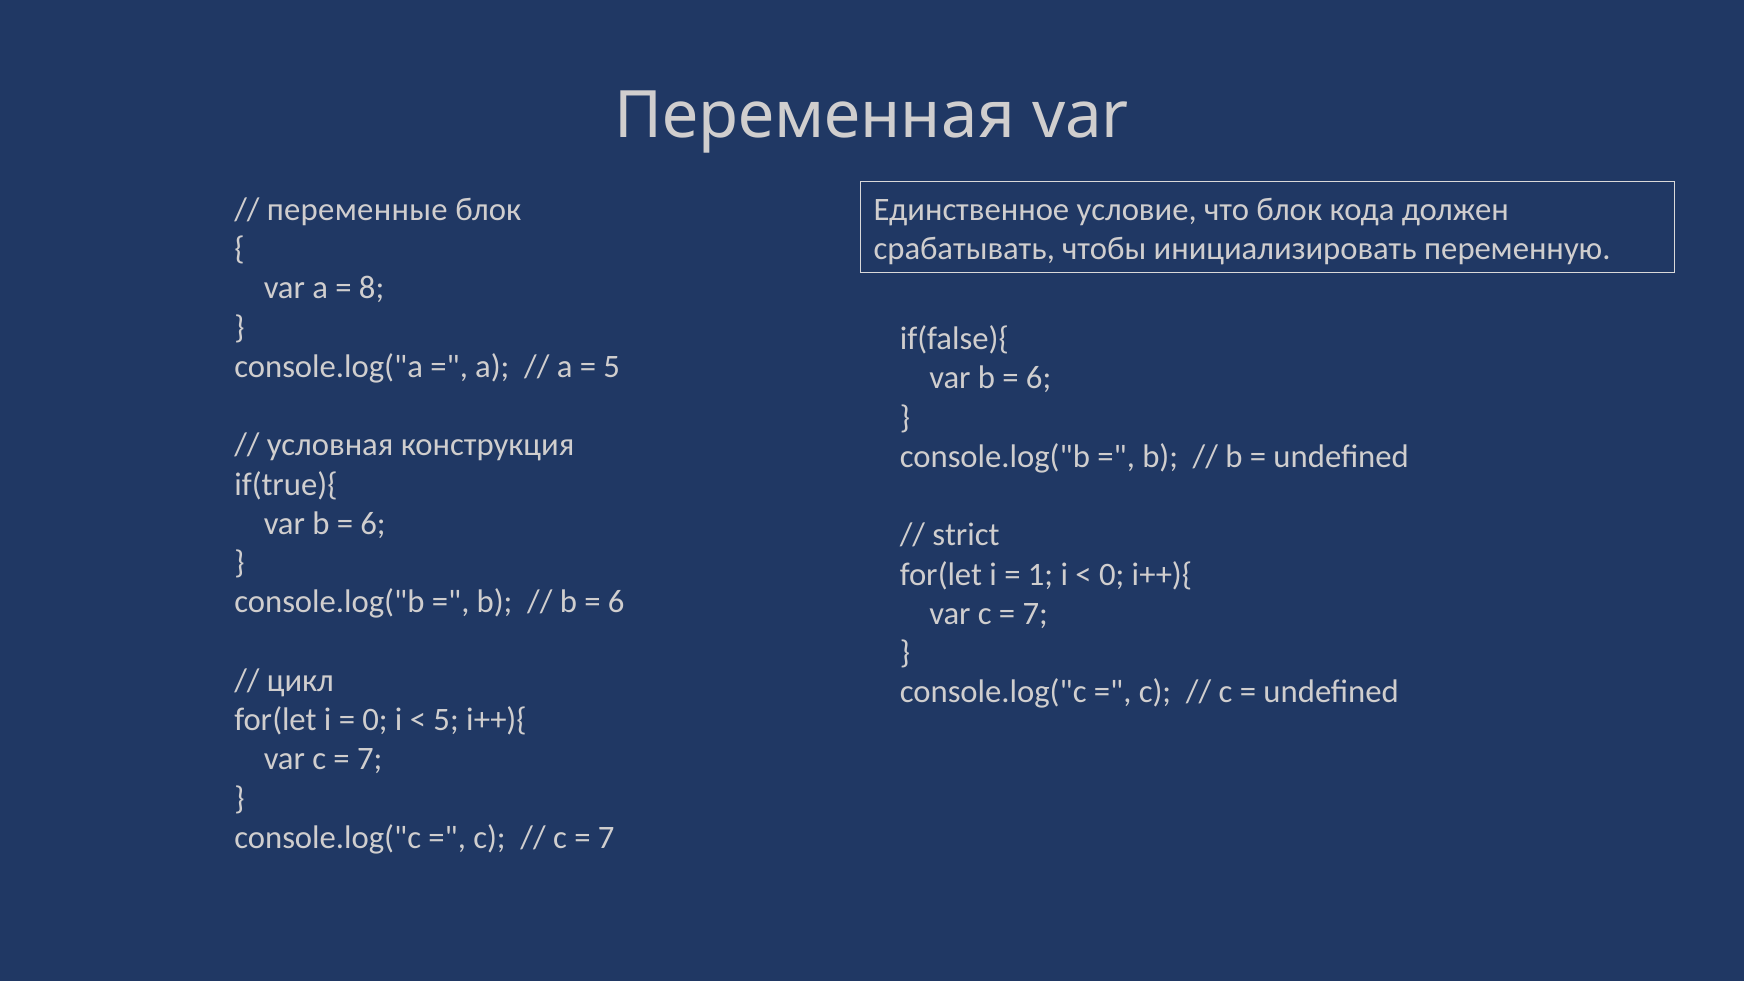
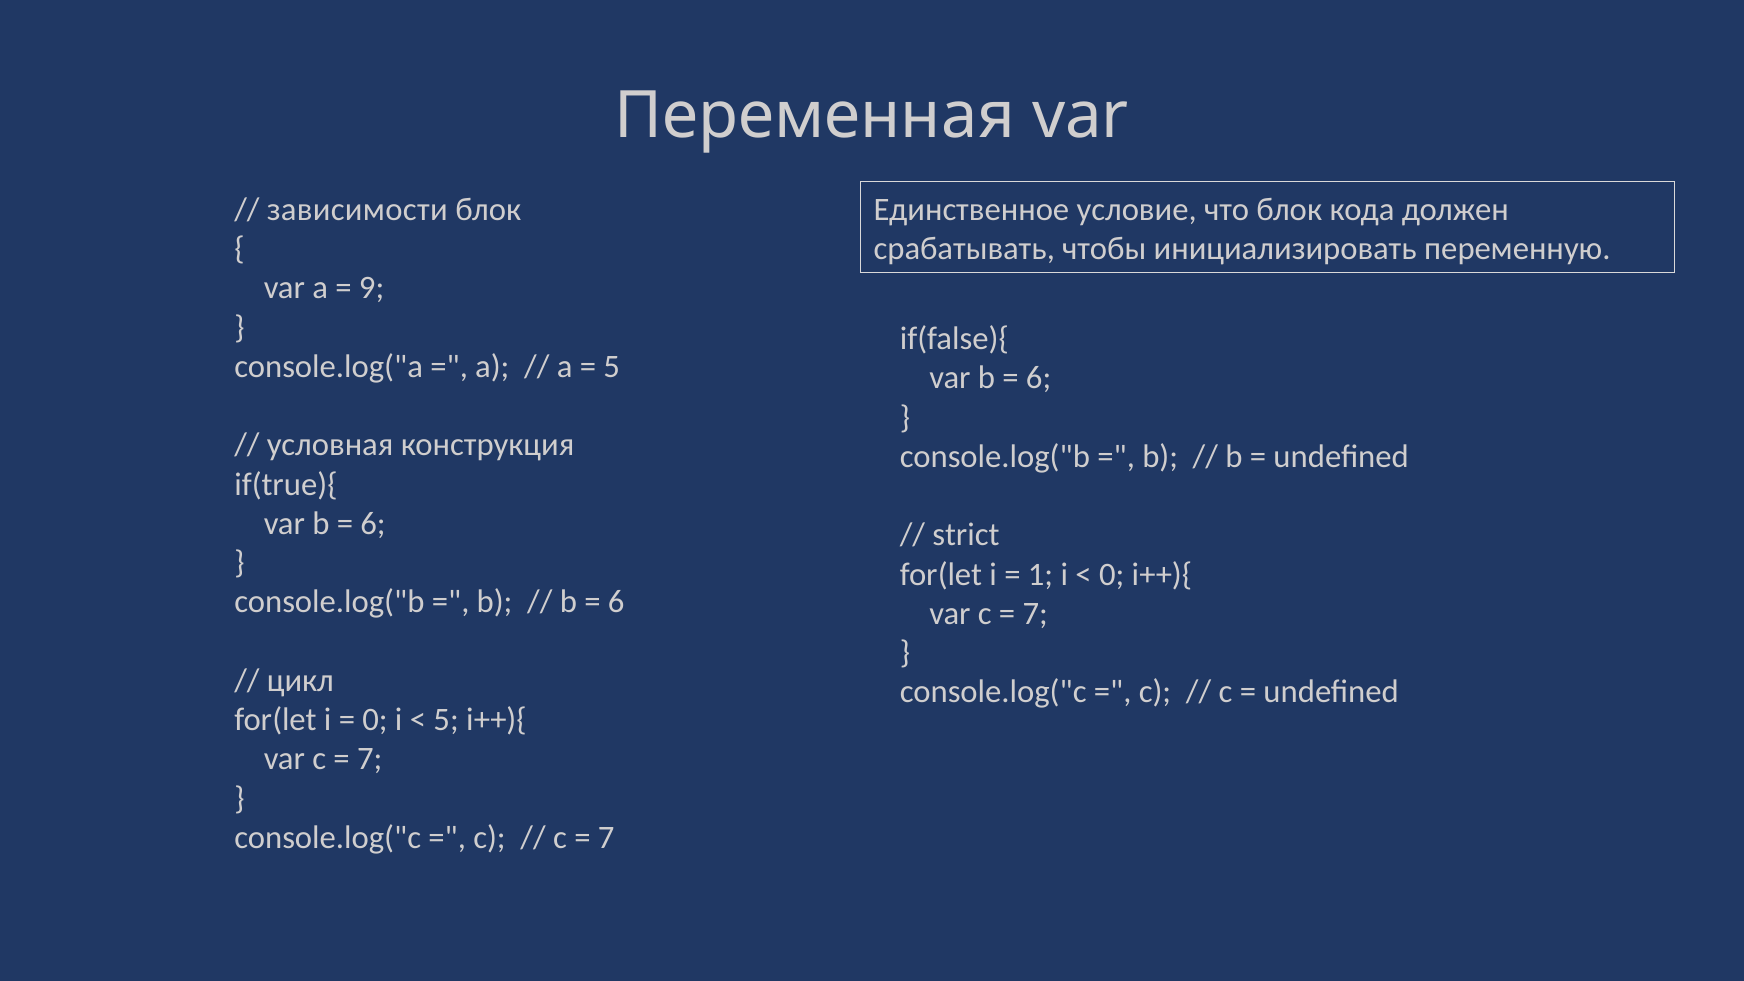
переменные: переменные -> зависимости
8: 8 -> 9
